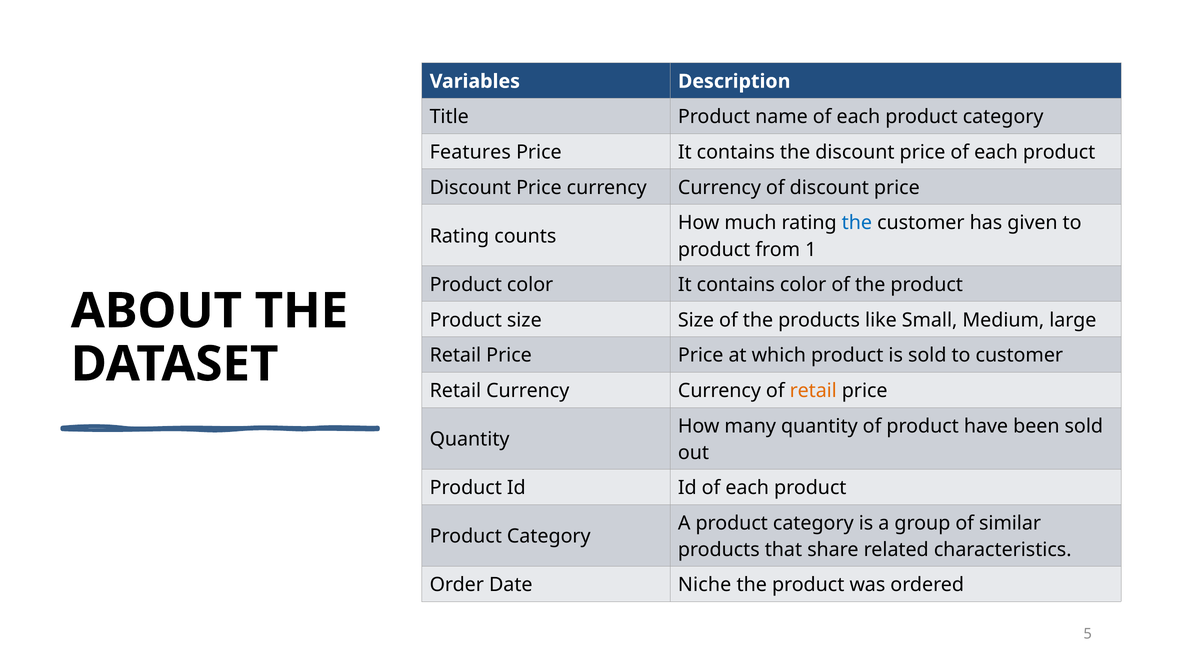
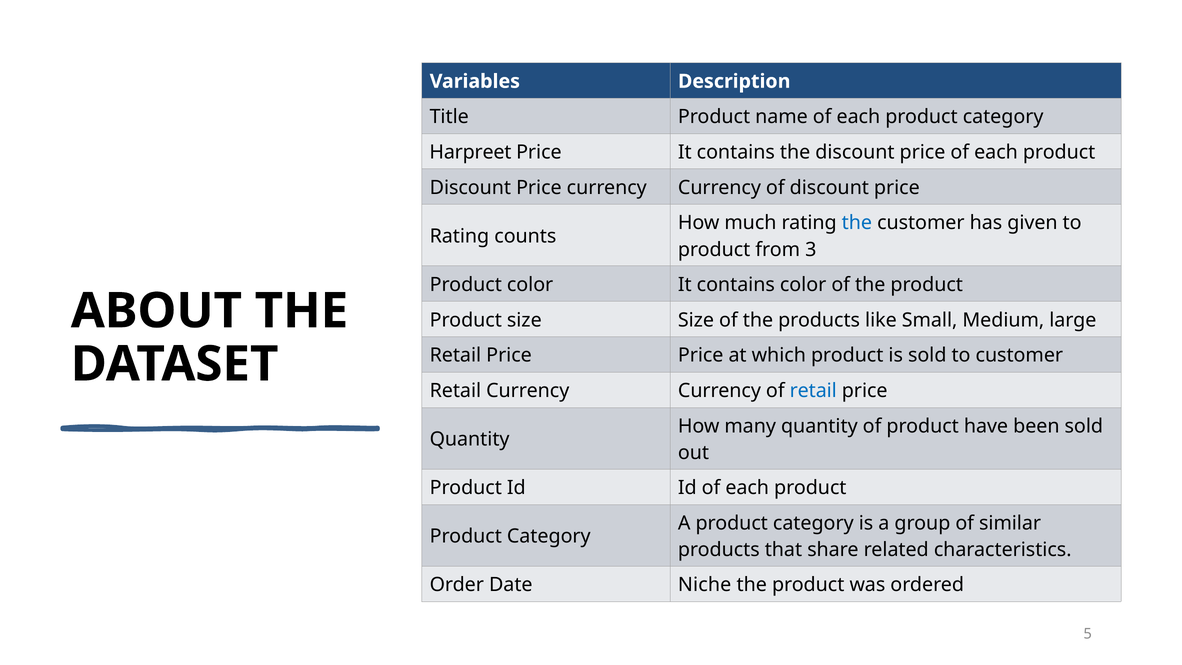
Features: Features -> Harpreet
1: 1 -> 3
retail at (813, 391) colour: orange -> blue
